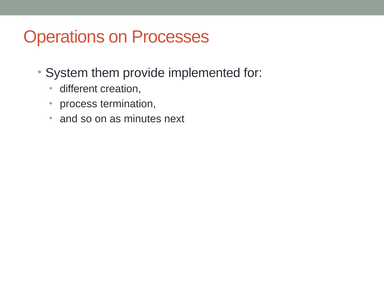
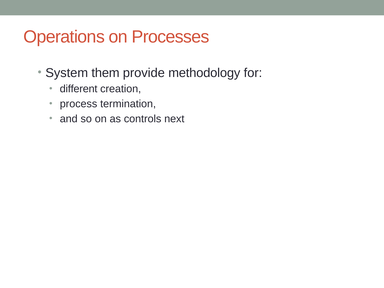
implemented: implemented -> methodology
minutes: minutes -> controls
